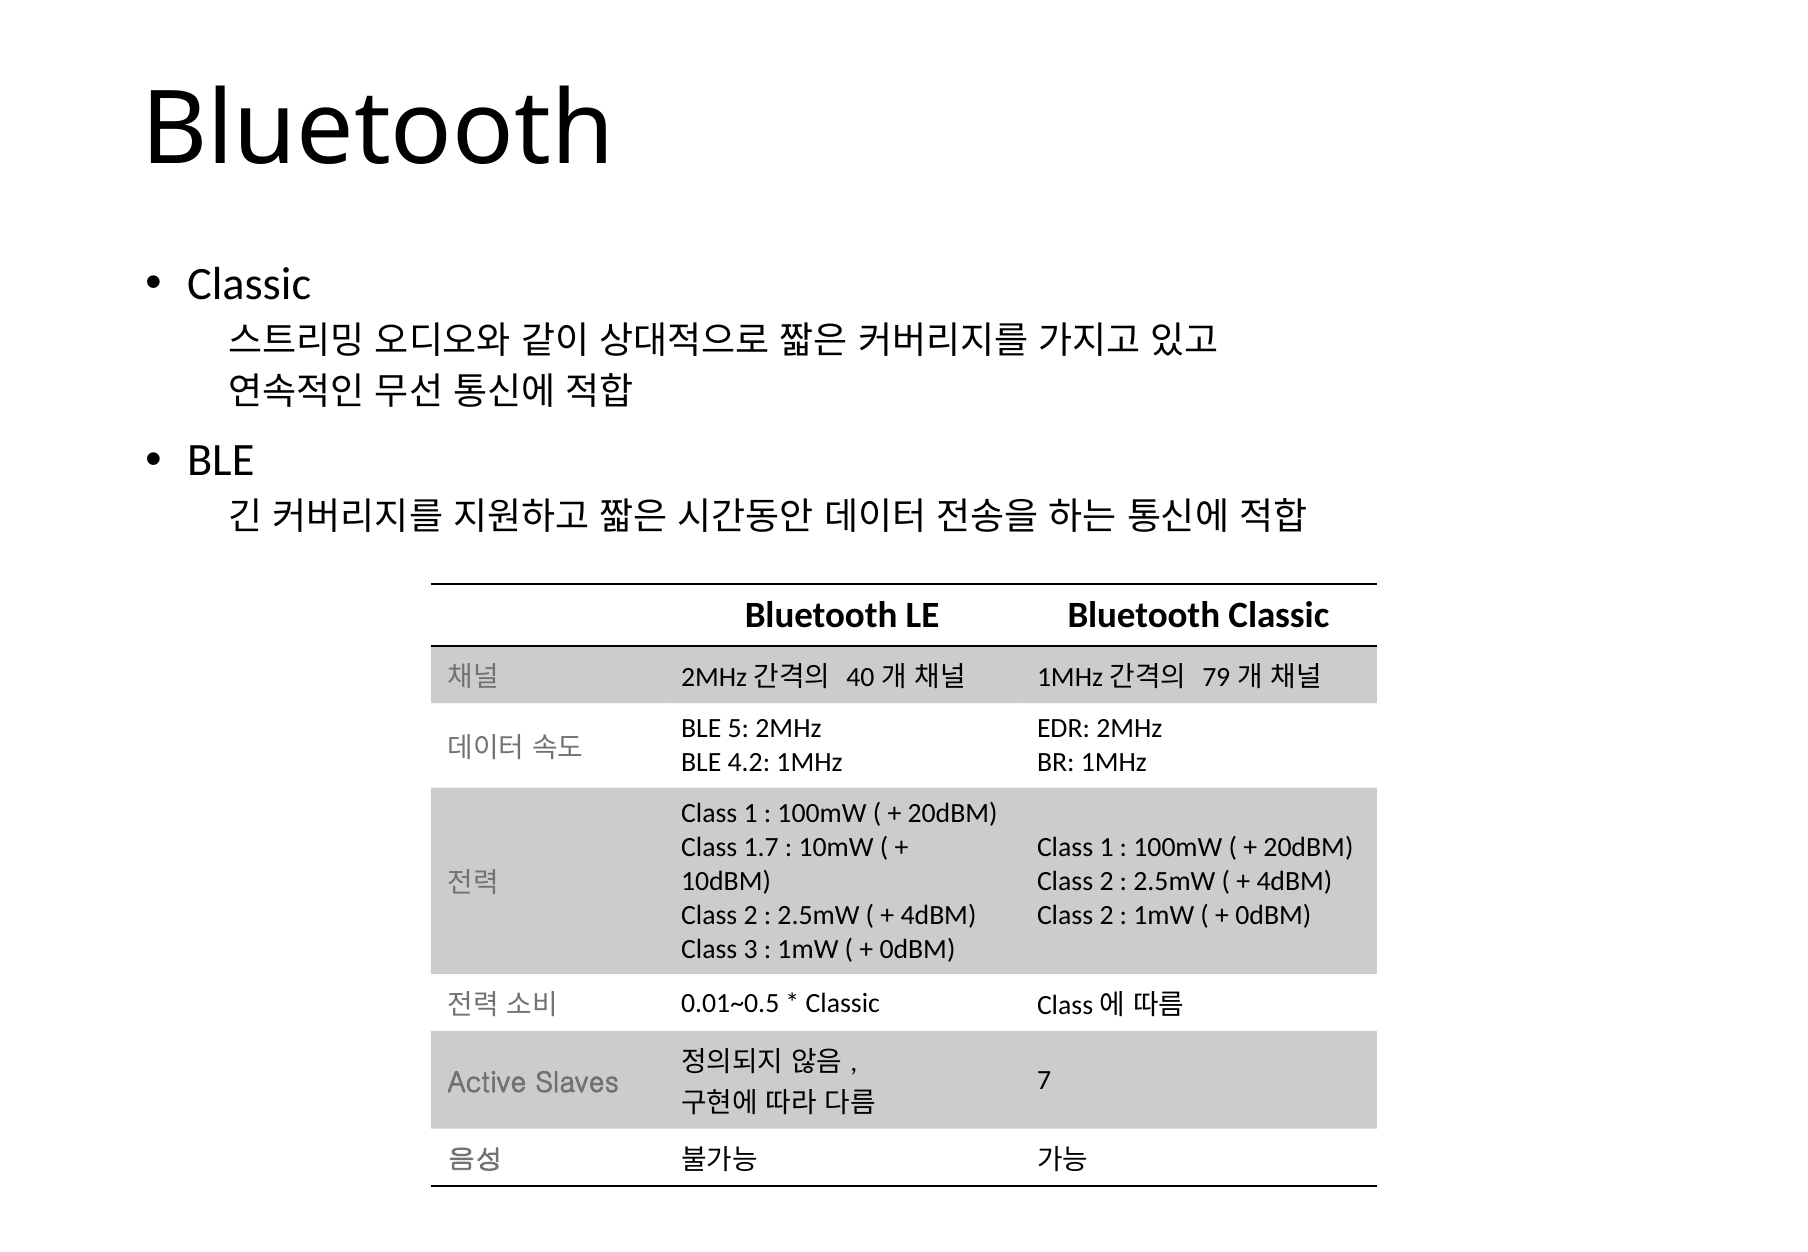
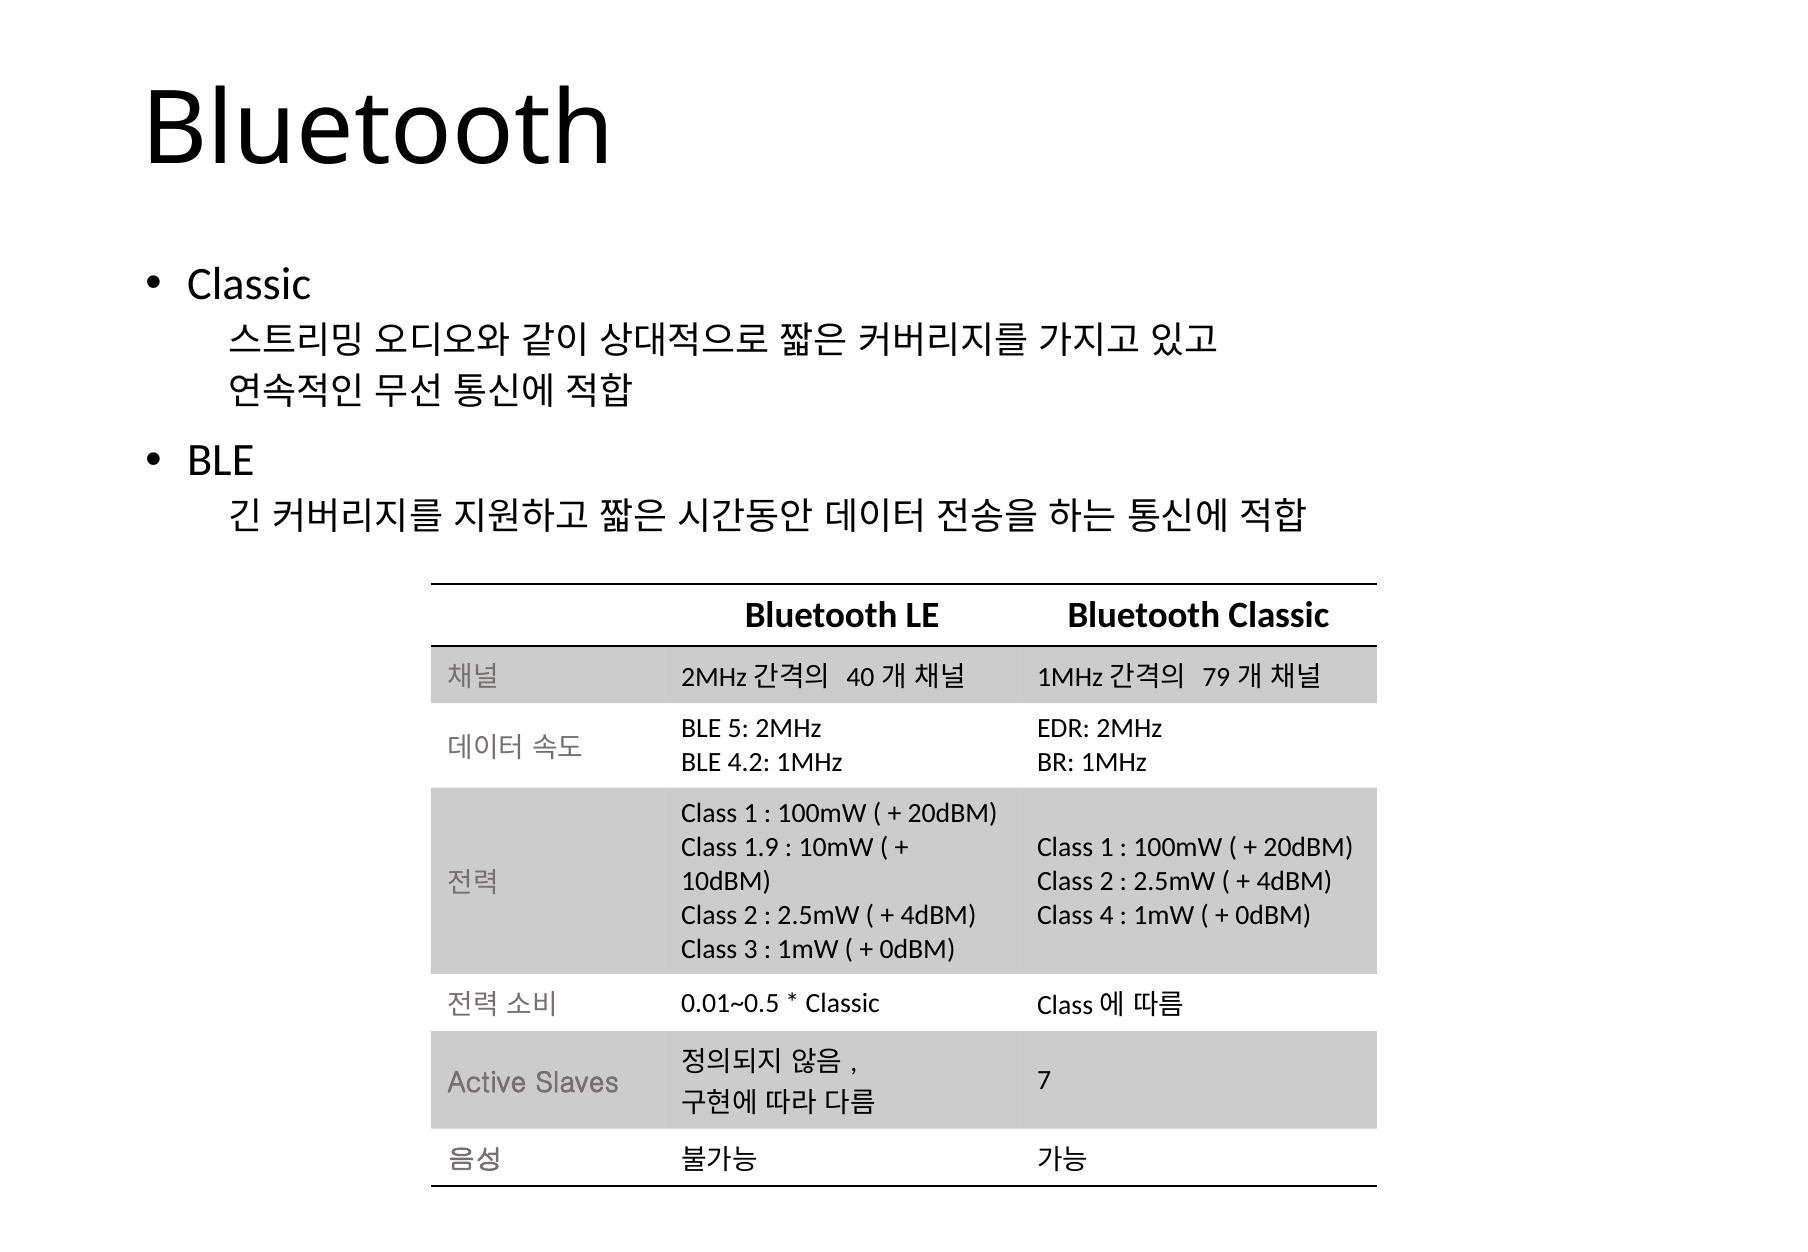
1.7: 1.7 -> 1.9
2 at (1107, 915): 2 -> 4
